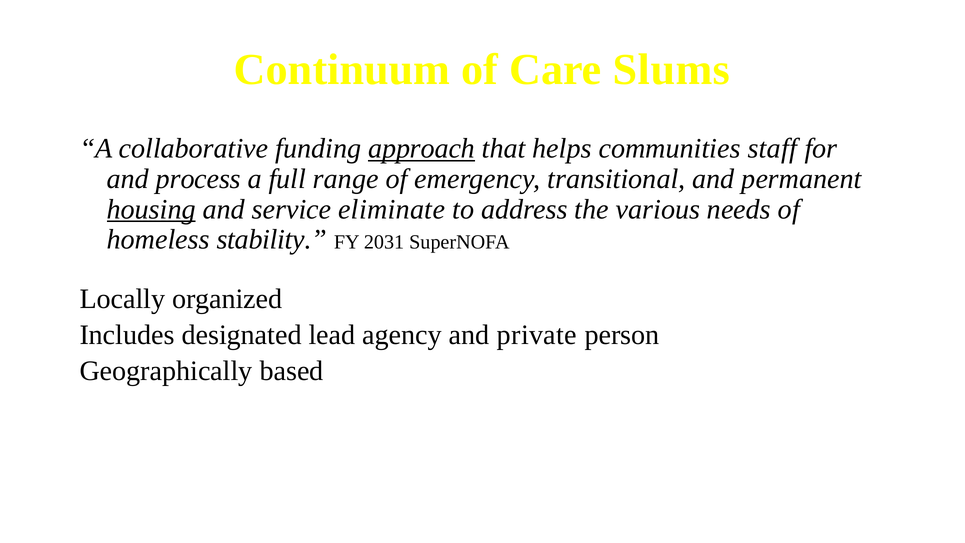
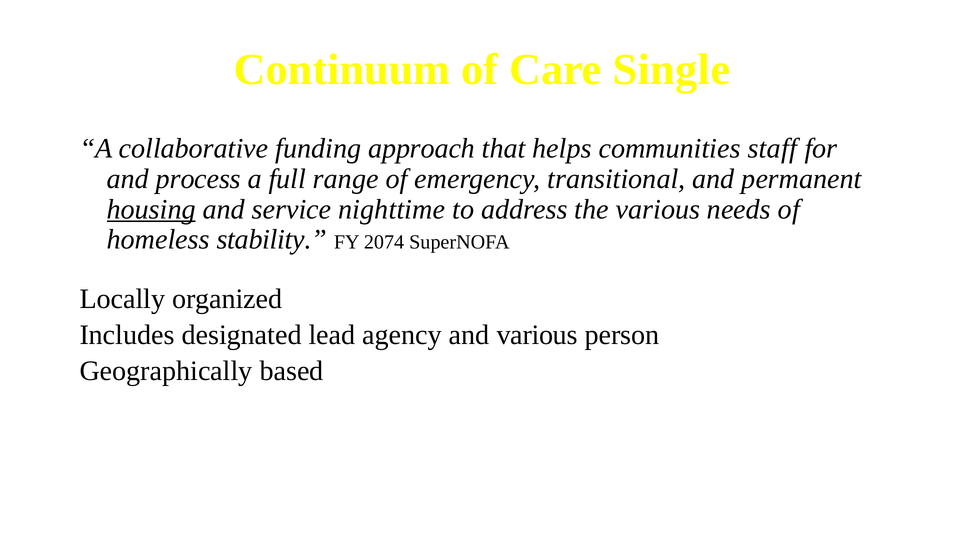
Slums: Slums -> Single
approach underline: present -> none
eliminate: eliminate -> nighttime
2031: 2031 -> 2074
and private: private -> various
